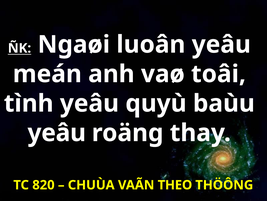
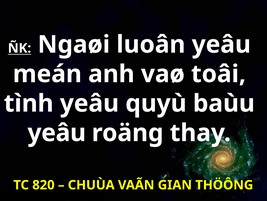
THEO: THEO -> GIAN
